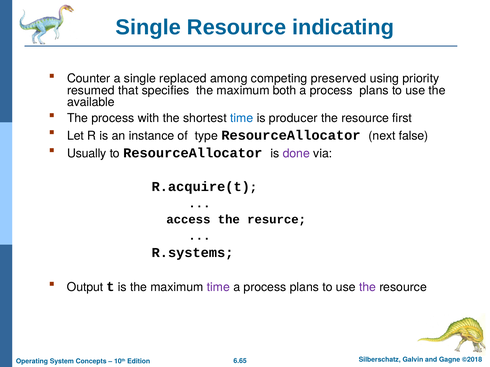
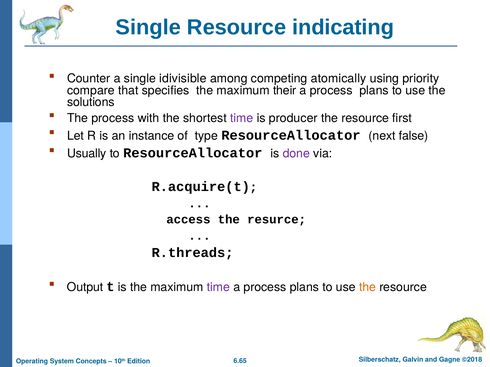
replaced: replaced -> idivisible
preserved: preserved -> atomically
resumed: resumed -> compare
both: both -> their
available: available -> solutions
time at (242, 118) colour: blue -> purple
R.systems: R.systems -> R.threads
the at (368, 287) colour: purple -> orange
